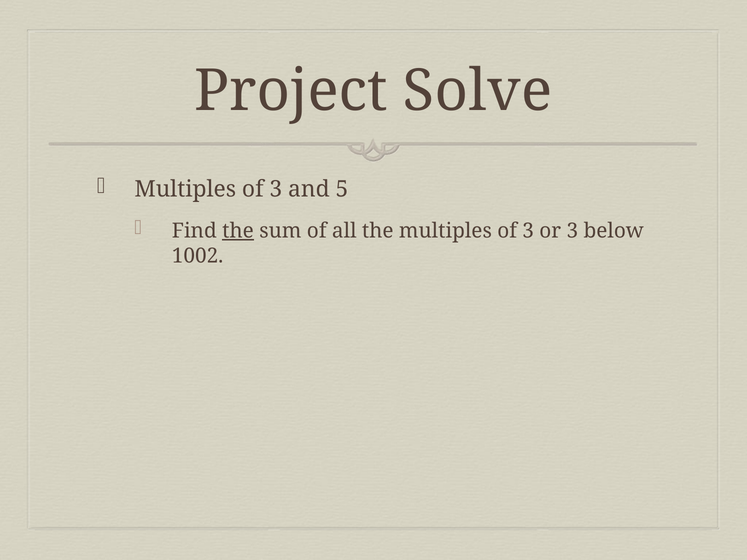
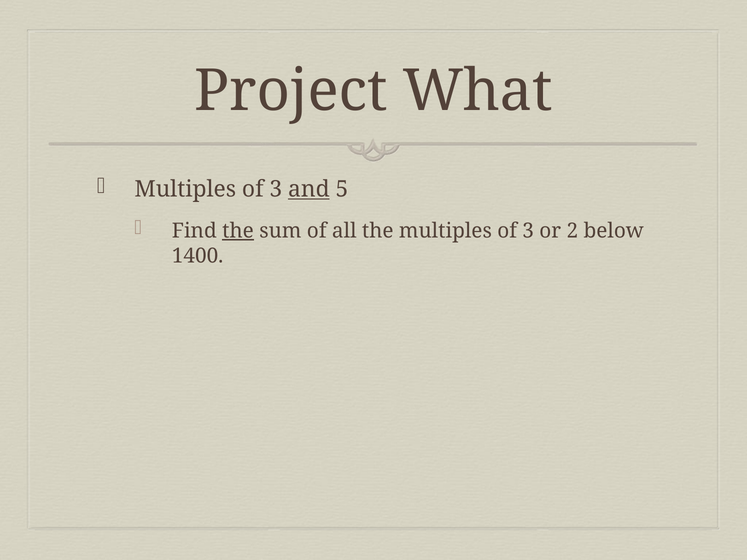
Solve: Solve -> What
and underline: none -> present
or 3: 3 -> 2
1002: 1002 -> 1400
